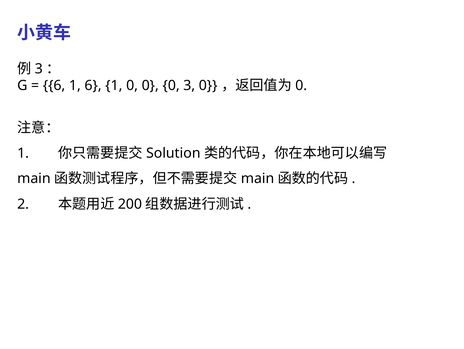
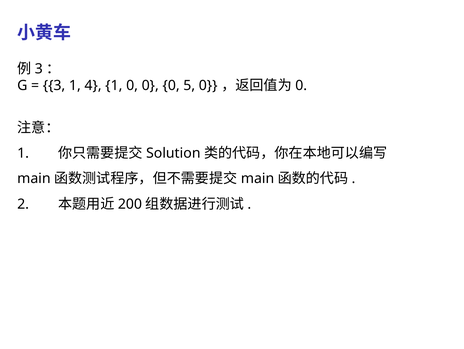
6 at (54, 85): 6 -> 3
1 6: 6 -> 4
3: 3 -> 5
